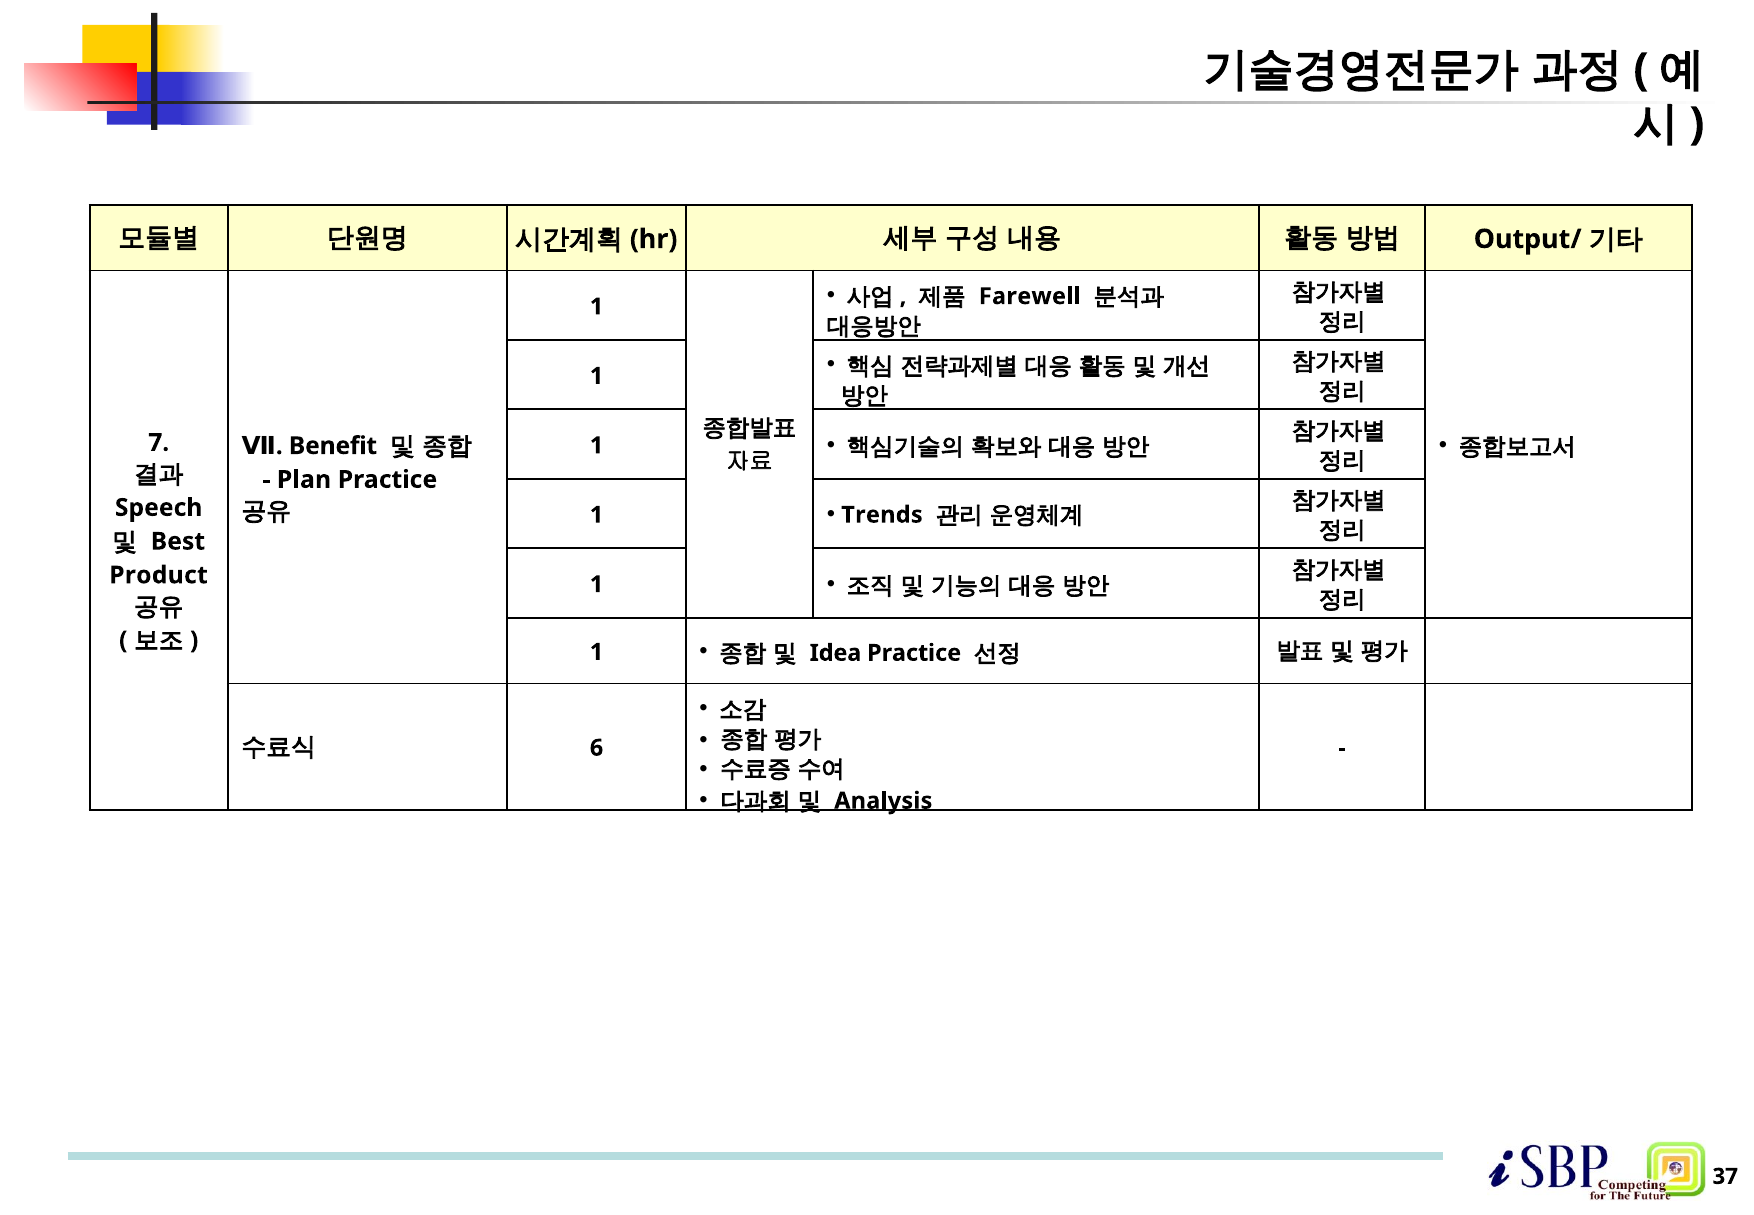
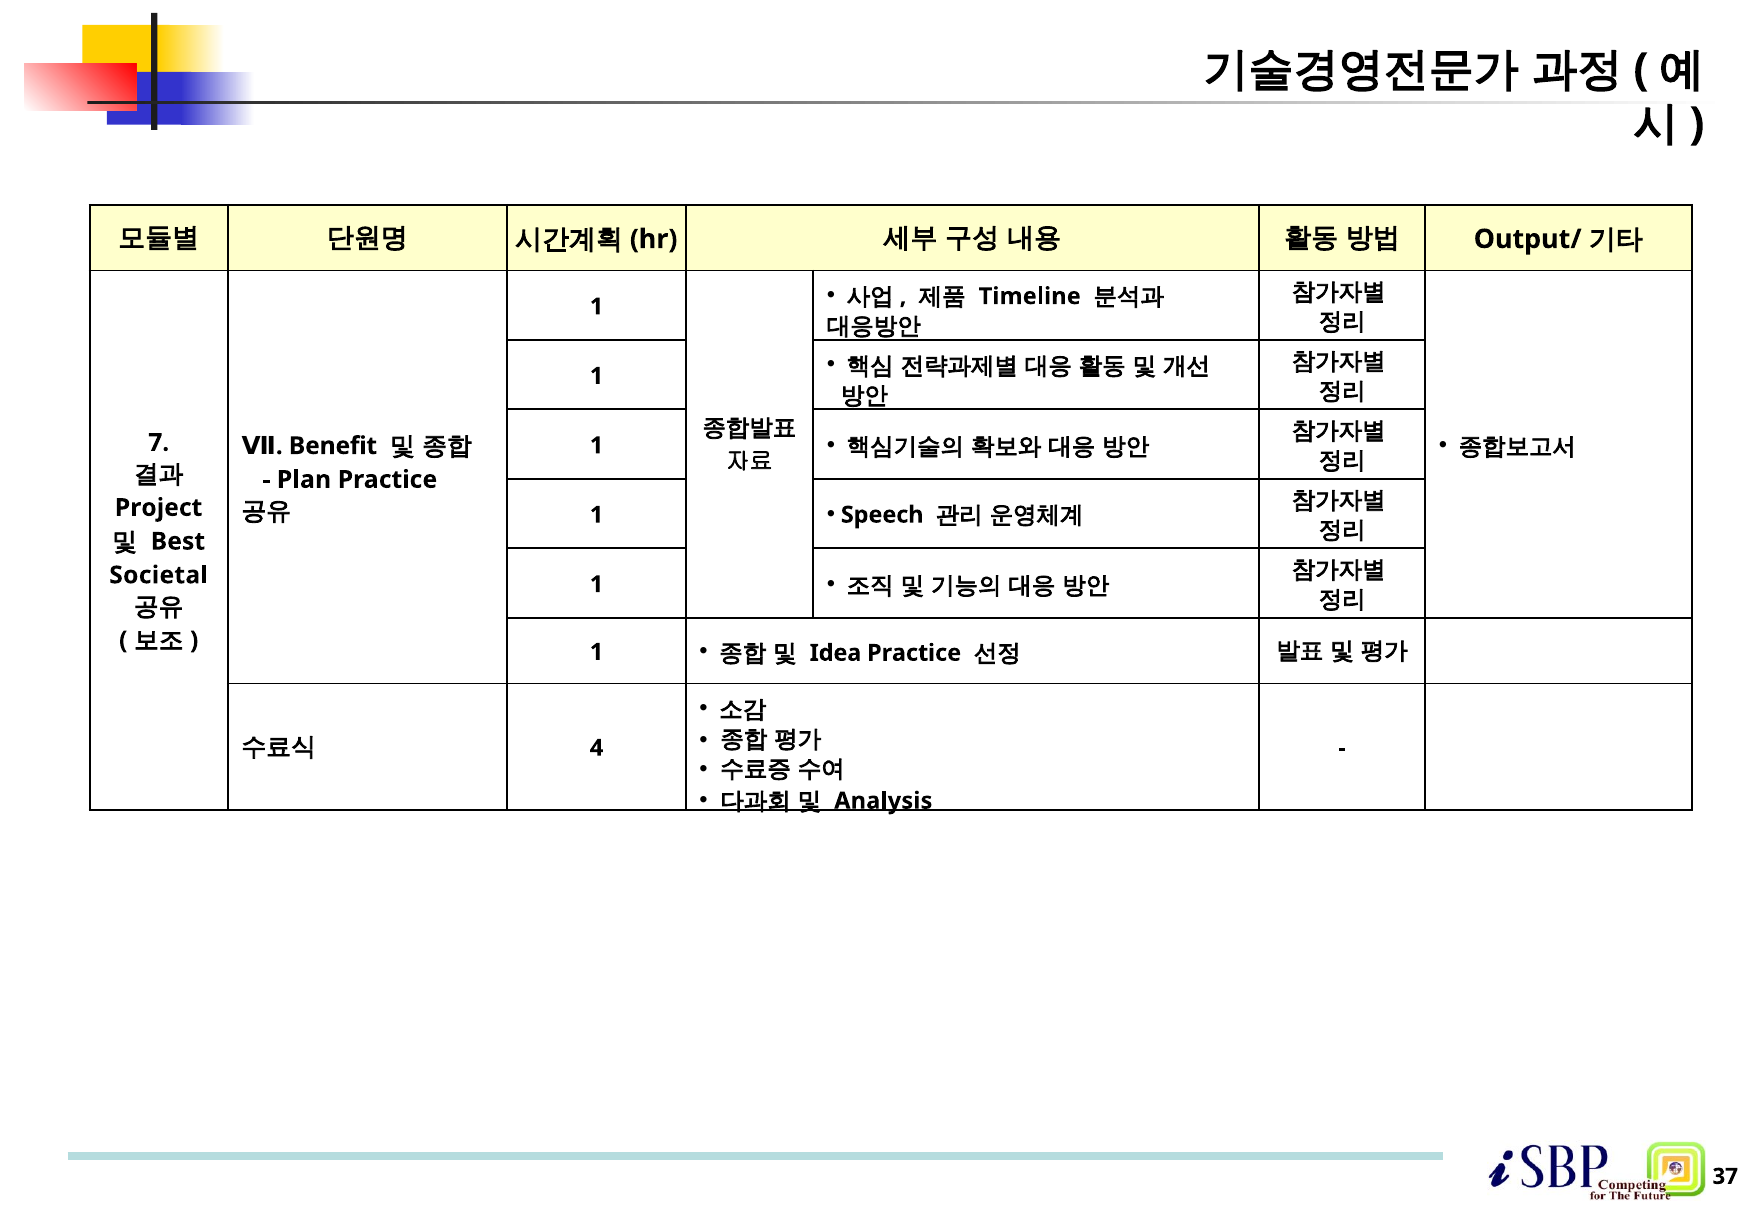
Farewell: Farewell -> Timeline
Speech: Speech -> Project
Trends: Trends -> Speech
Product: Product -> Societal
6: 6 -> 4
